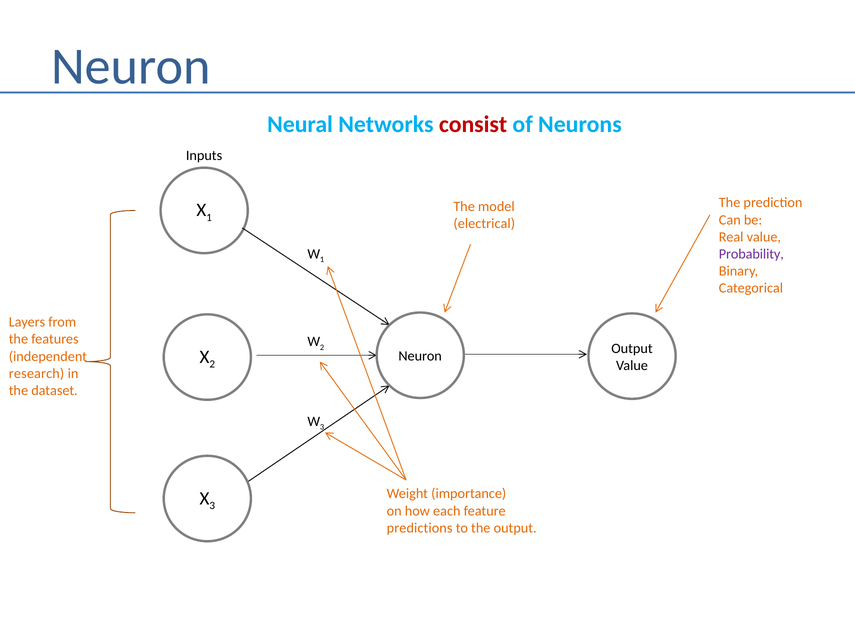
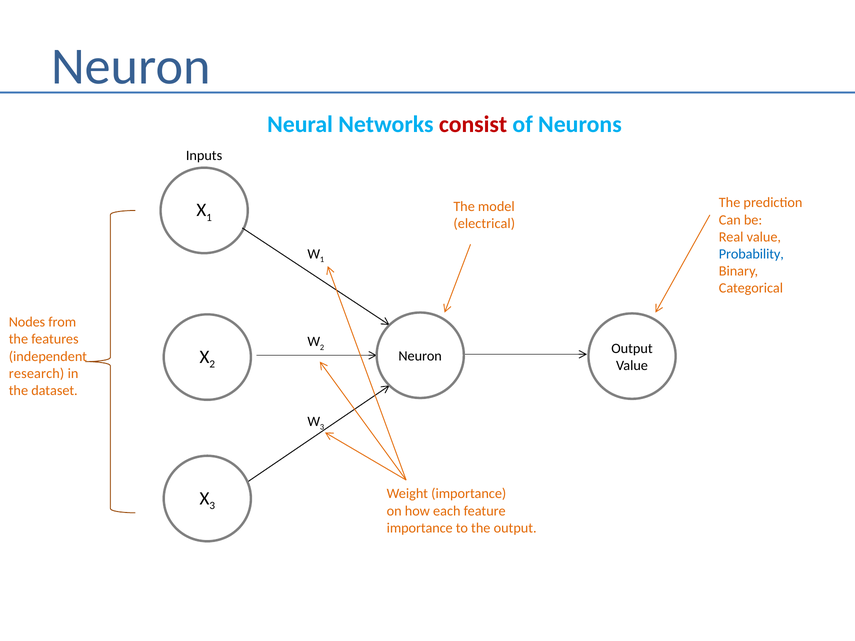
Probability colour: purple -> blue
Layers: Layers -> Nodes
predictions at (420, 528): predictions -> importance
